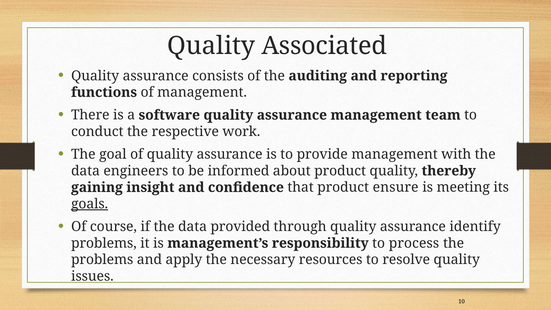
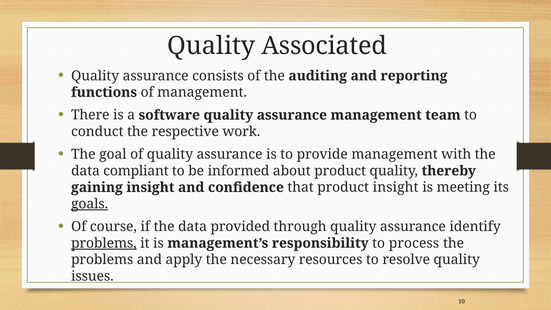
engineers: engineers -> compliant
product ensure: ensure -> insight
problems at (104, 243) underline: none -> present
